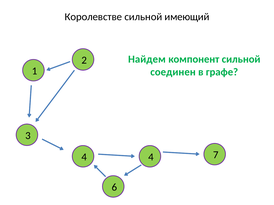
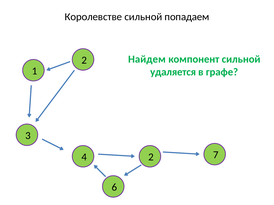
имеющий: имеющий -> попадаем
соединен: соединен -> удаляется
4 4: 4 -> 2
